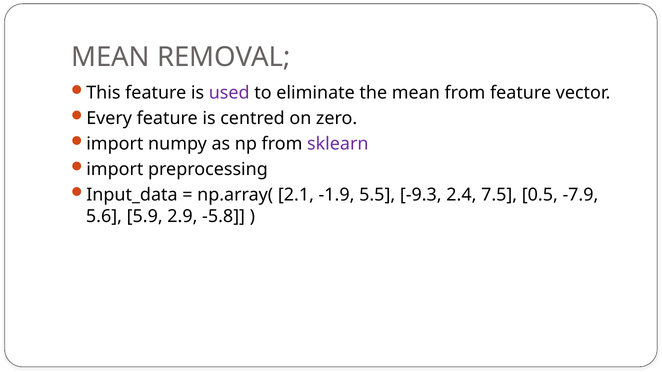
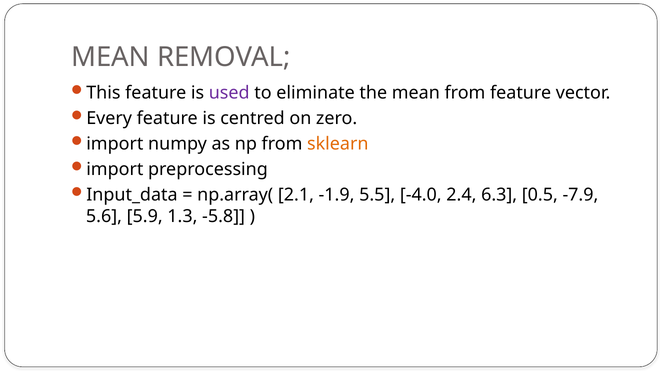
sklearn colour: purple -> orange
-9.3: -9.3 -> -4.0
7.5: 7.5 -> 6.3
2.9: 2.9 -> 1.3
